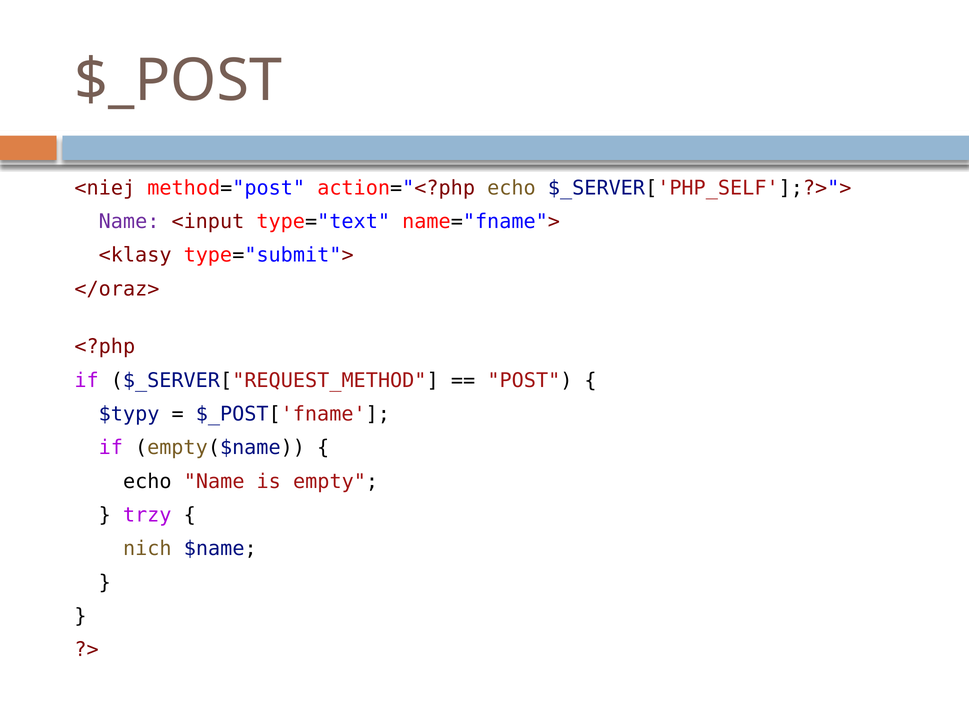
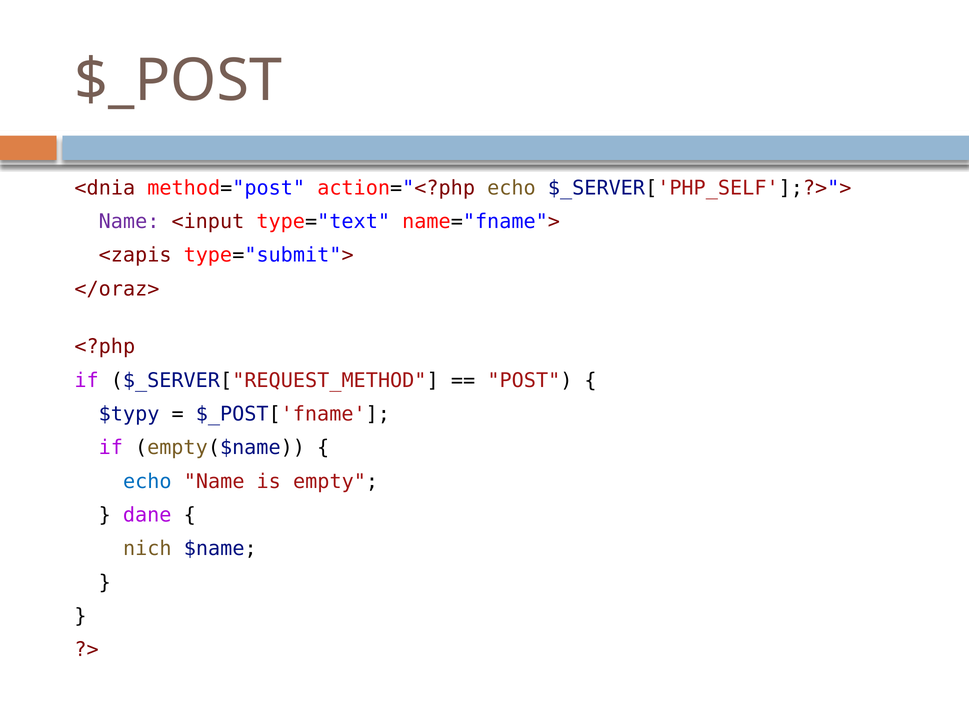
<niej: <niej -> <dnia
<klasy: <klasy -> <zapis
echo at (147, 481) colour: black -> blue
trzy: trzy -> dane
